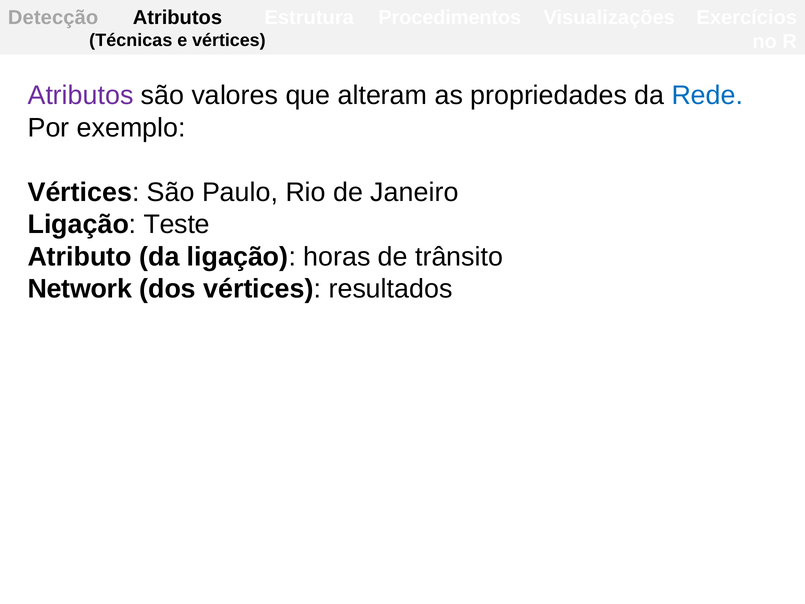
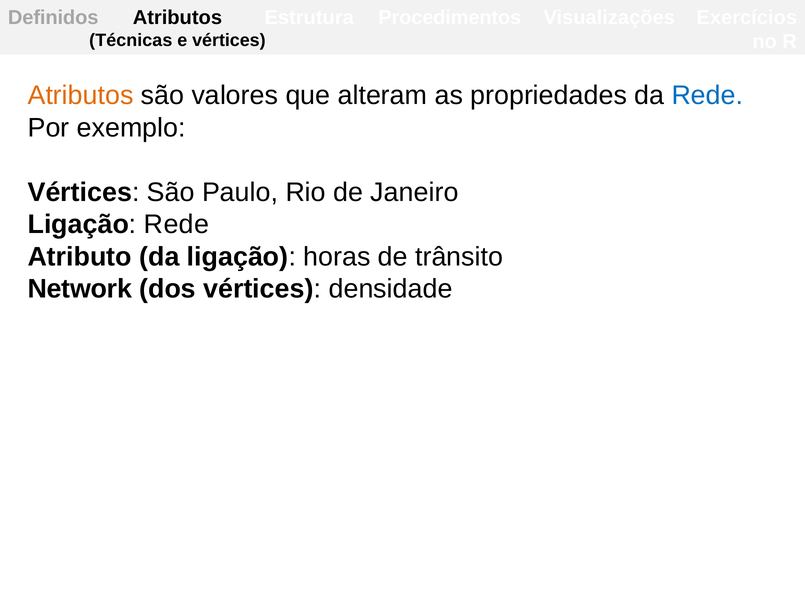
Detecção: Detecção -> Definidos
Atributos at (81, 96) colour: purple -> orange
Ligação Teste: Teste -> Rede
resultados: resultados -> densidade
